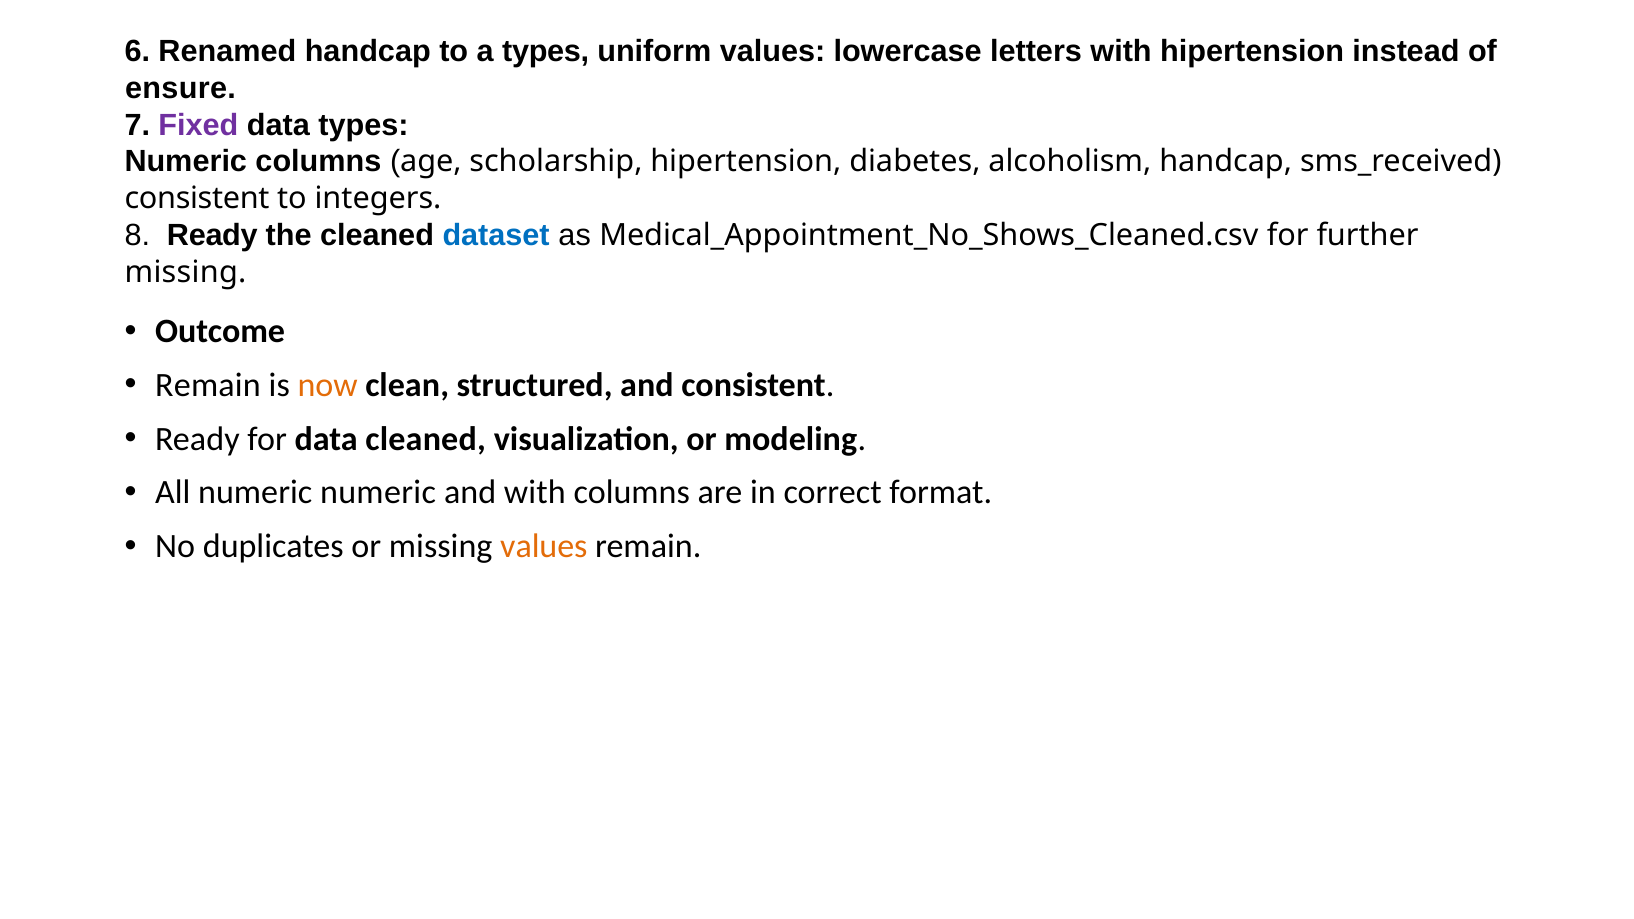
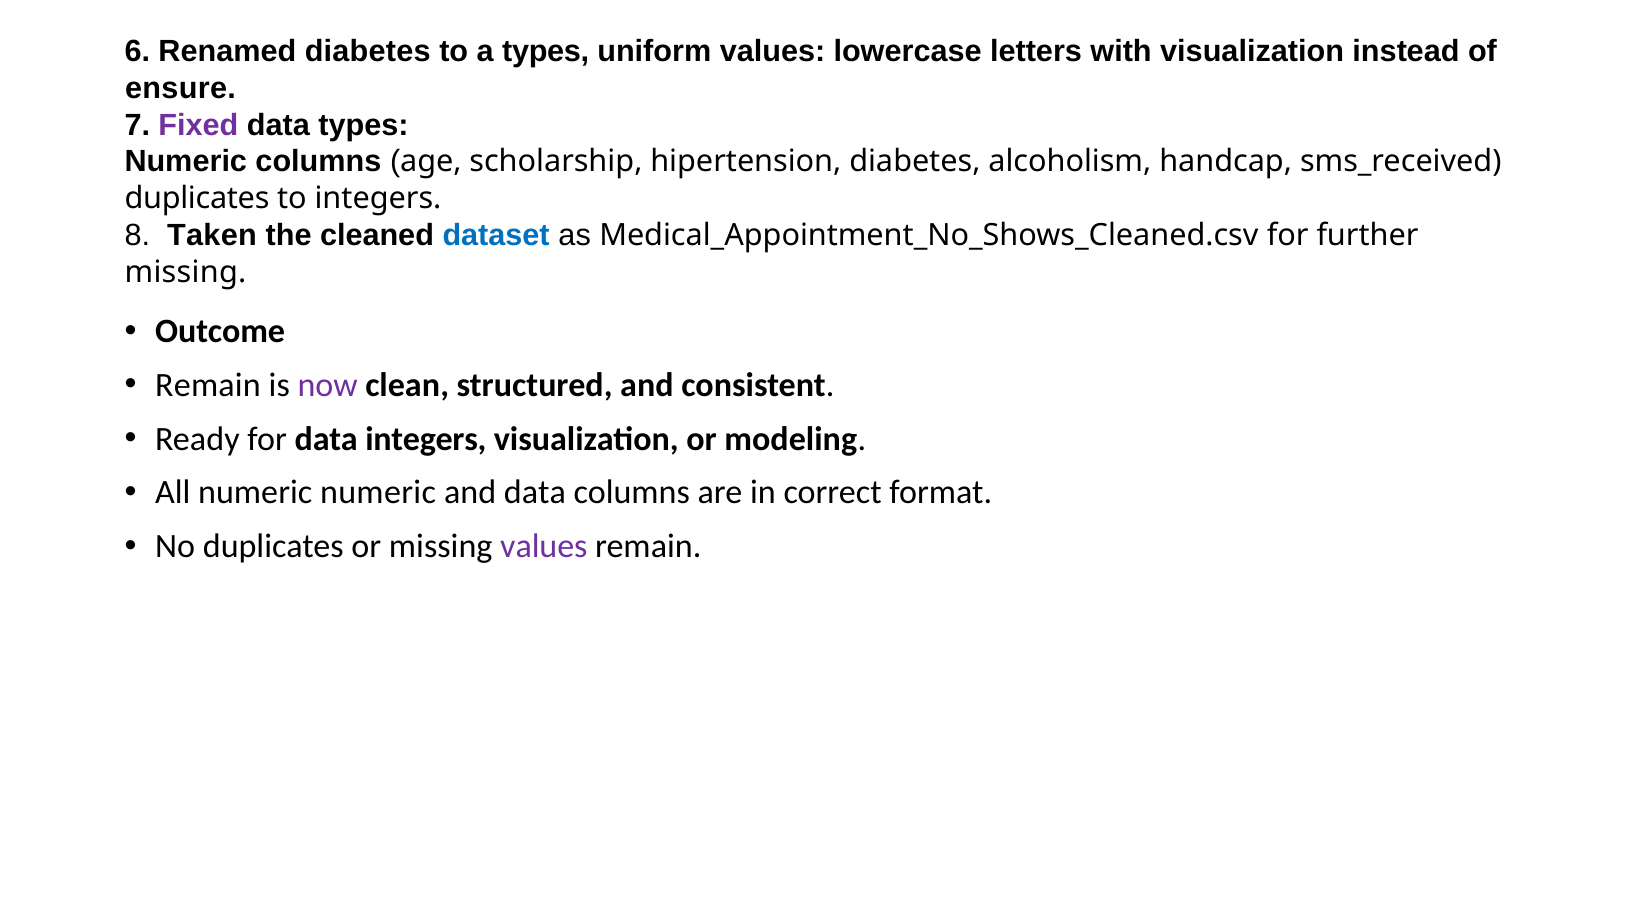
Renamed handcap: handcap -> diabetes
with hipertension: hipertension -> visualization
consistent at (197, 198): consistent -> duplicates
8 Ready: Ready -> Taken
now colour: orange -> purple
data cleaned: cleaned -> integers
and with: with -> data
values at (544, 547) colour: orange -> purple
